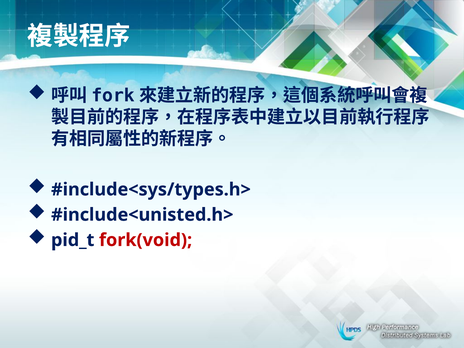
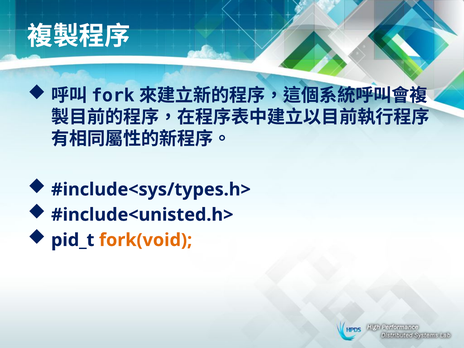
fork(void colour: red -> orange
